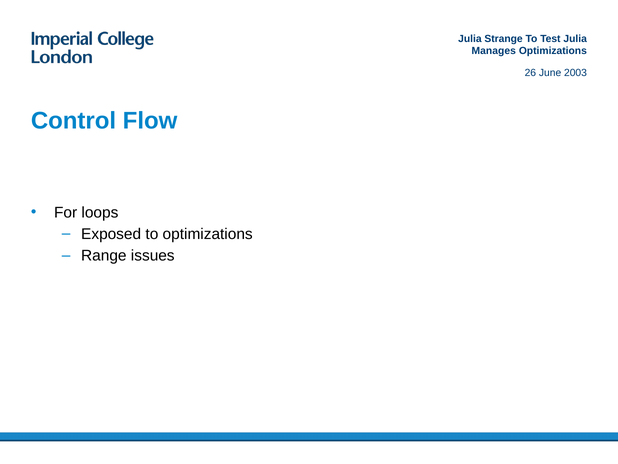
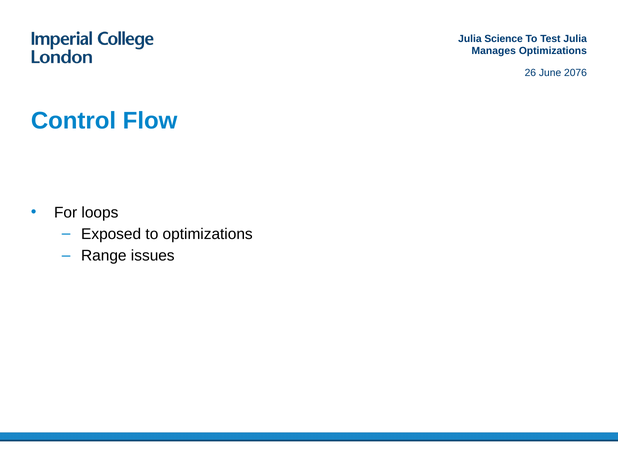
Strange: Strange -> Science
2003: 2003 -> 2076
